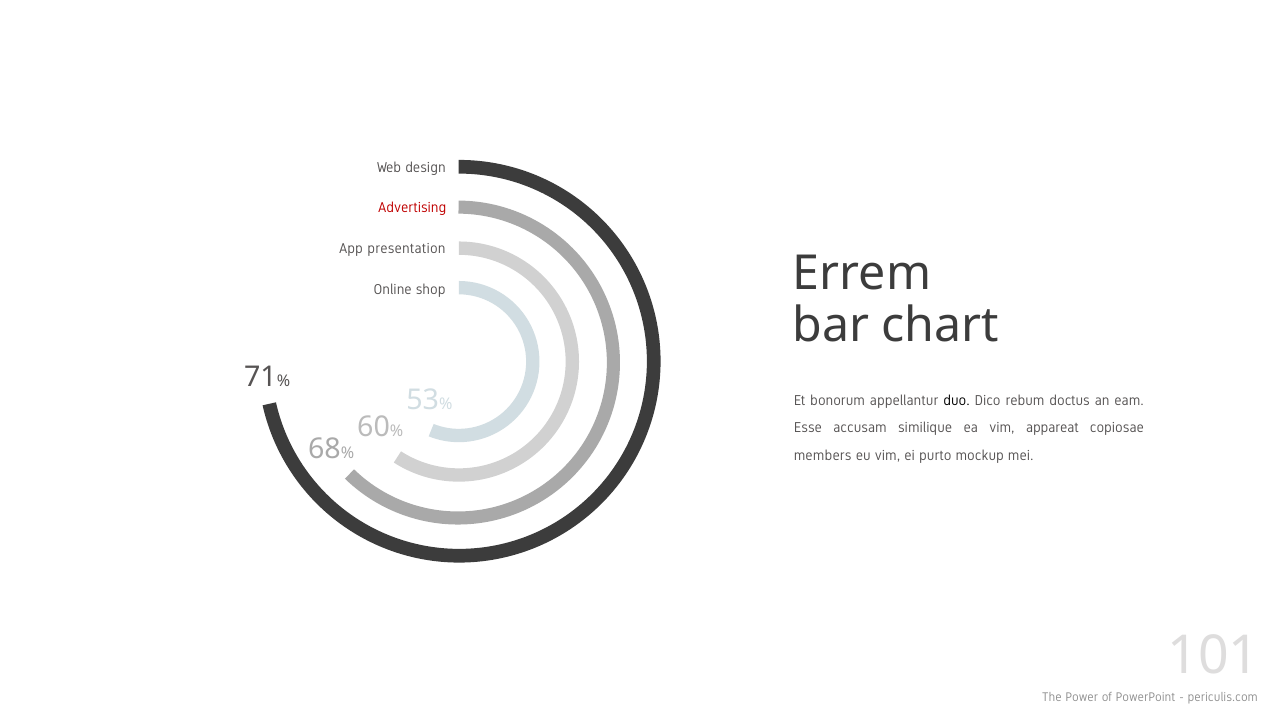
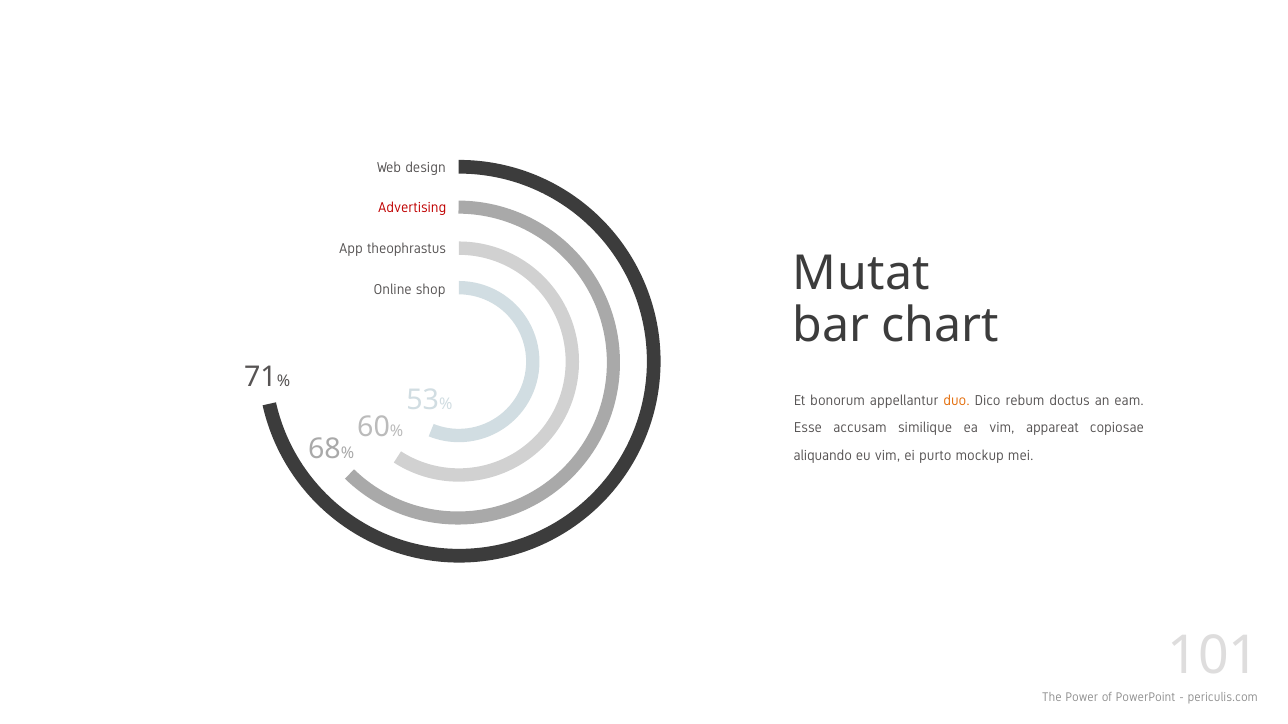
presentation: presentation -> theophrastus
Errem: Errem -> Mutat
duo colour: black -> orange
members: members -> aliquando
